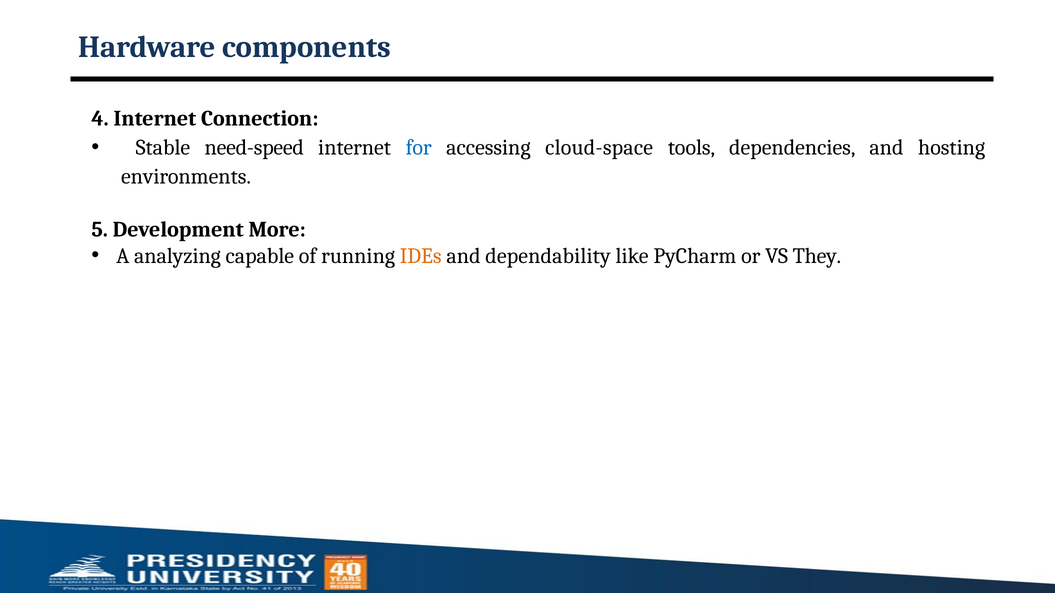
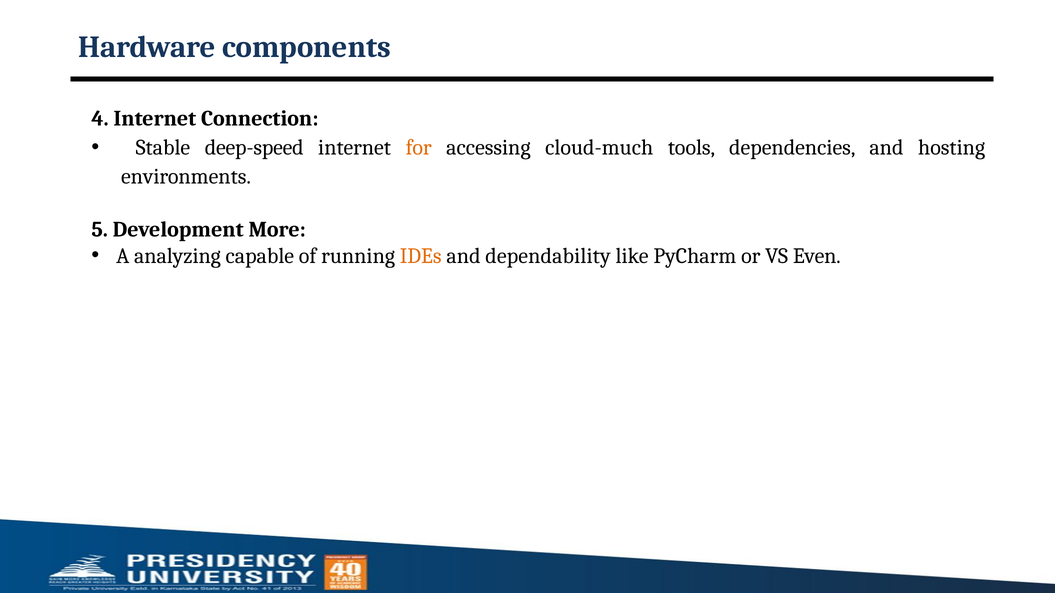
need-speed: need-speed -> deep-speed
for colour: blue -> orange
cloud-space: cloud-space -> cloud-much
They: They -> Even
